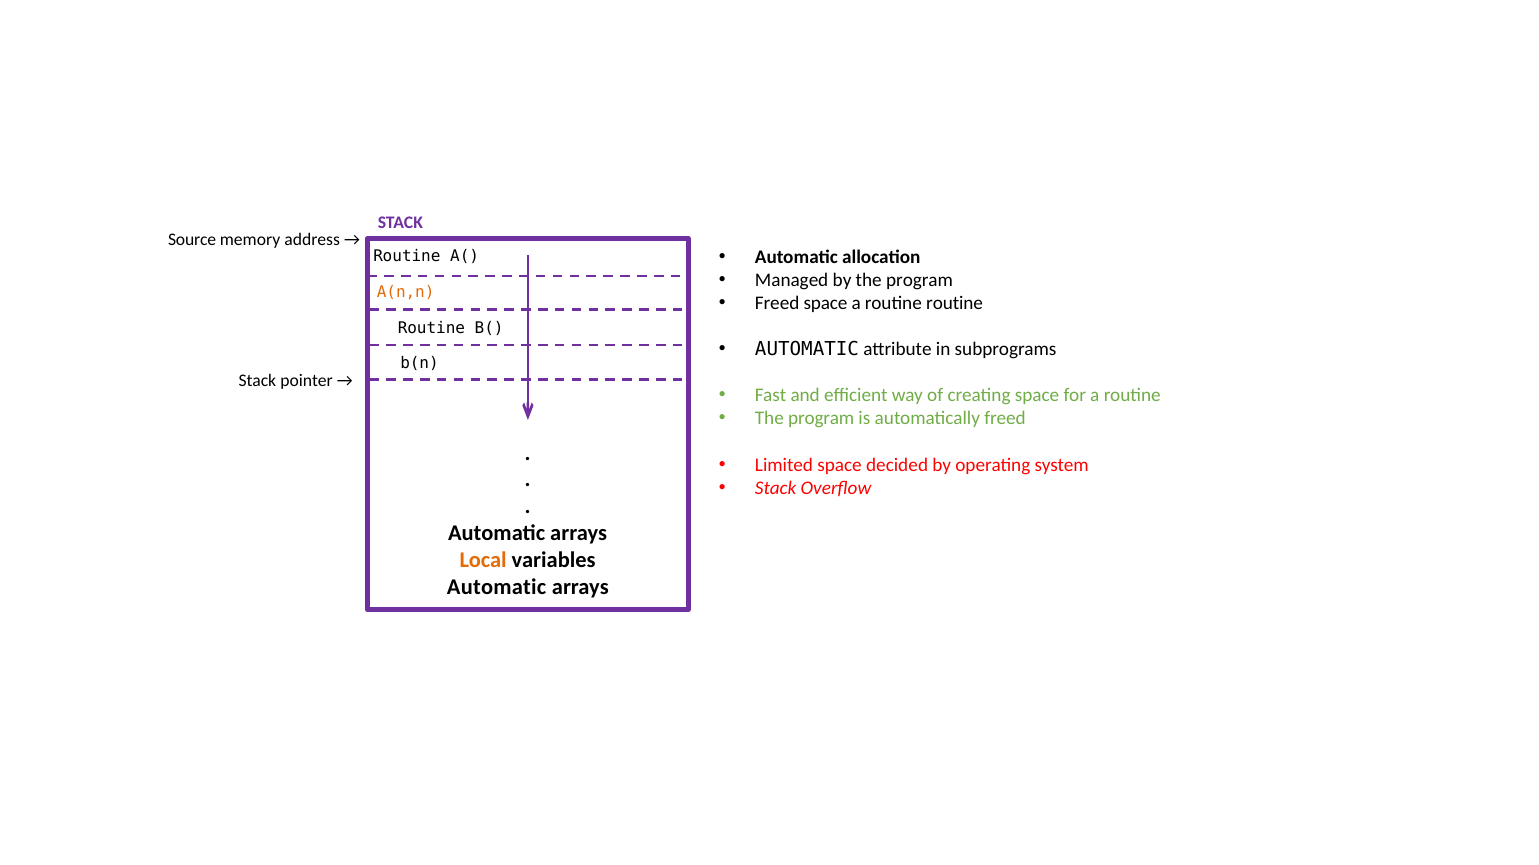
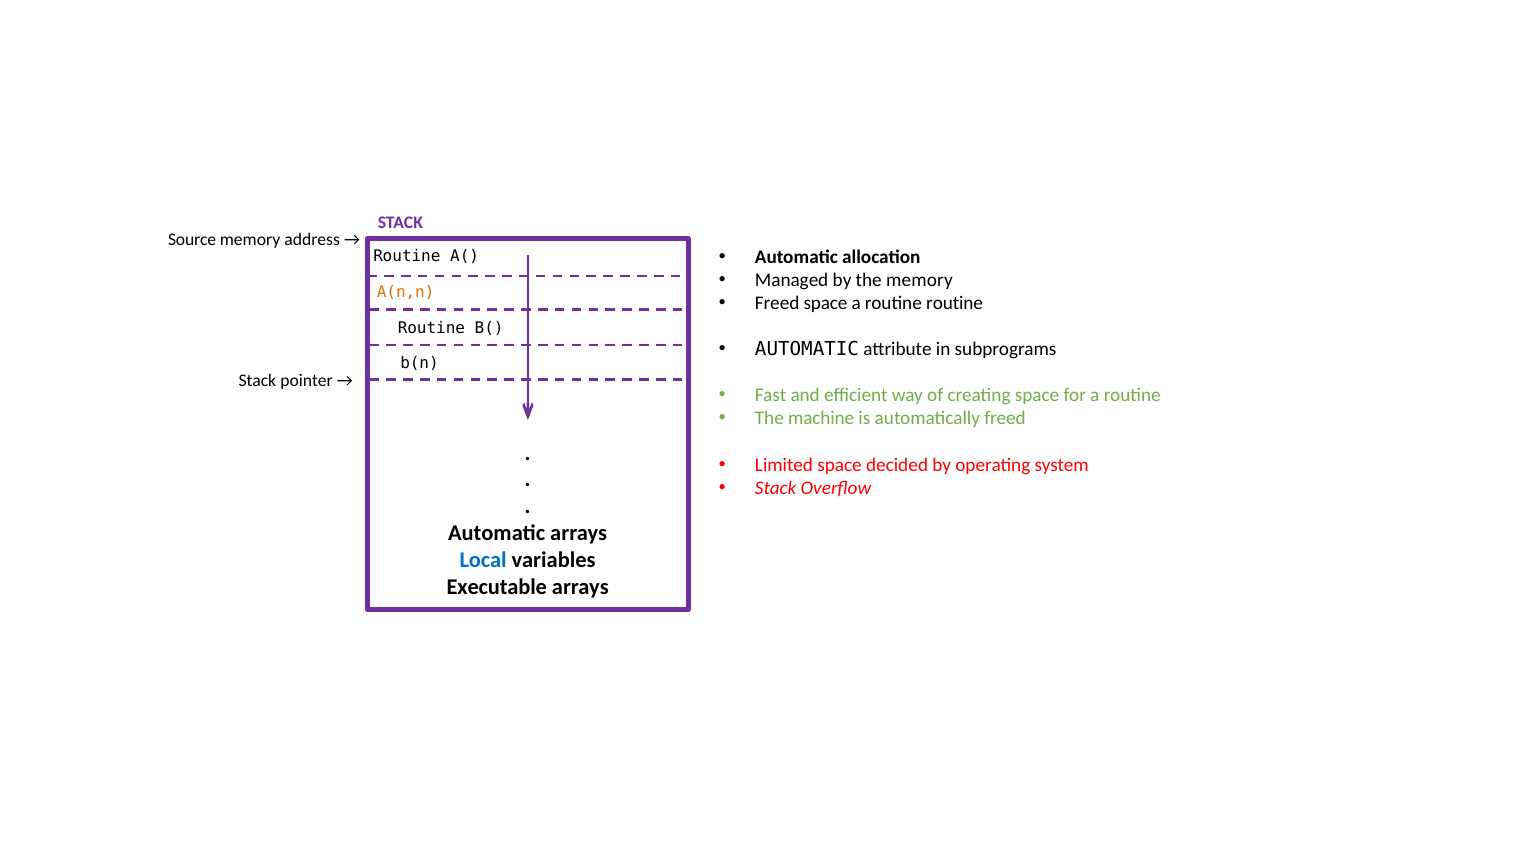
by the program: program -> memory
program at (821, 419): program -> machine
Local colour: orange -> blue
Automatic at (497, 588): Automatic -> Executable
